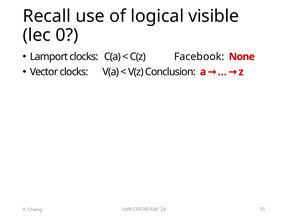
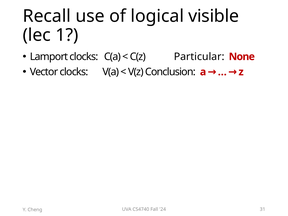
0: 0 -> 1
Facebook: Facebook -> Particular
